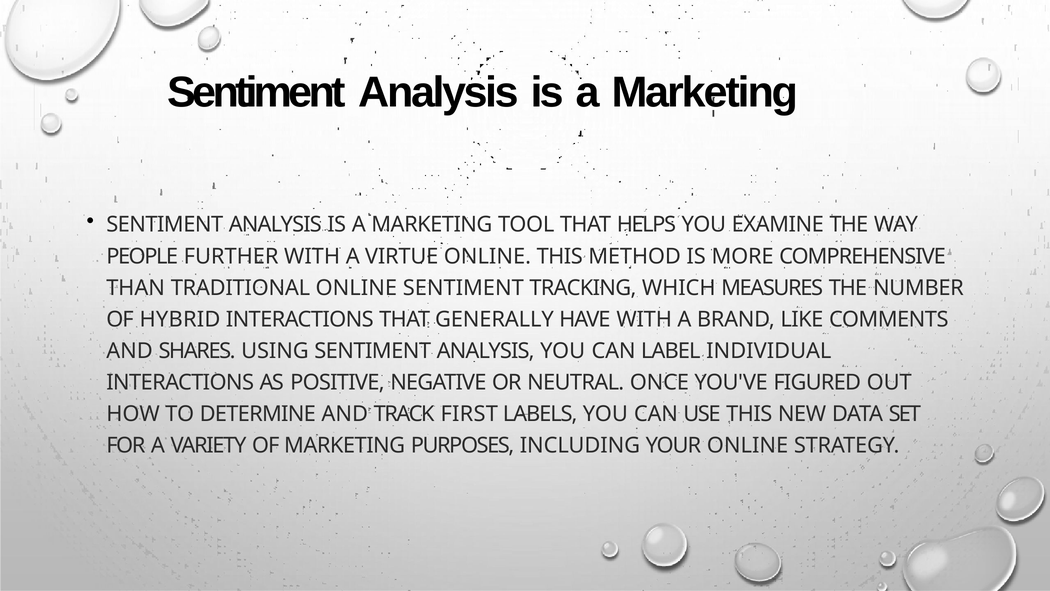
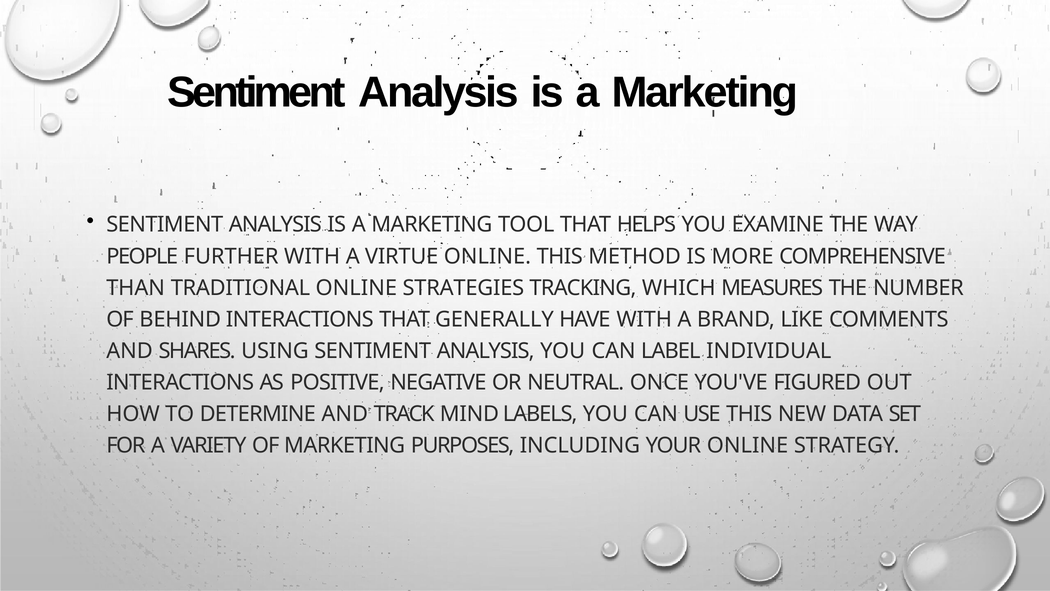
ONLINE SENTIMENT: SENTIMENT -> STRATEGIES
HYBRID: HYBRID -> BEHIND
FIRST: FIRST -> MIND
